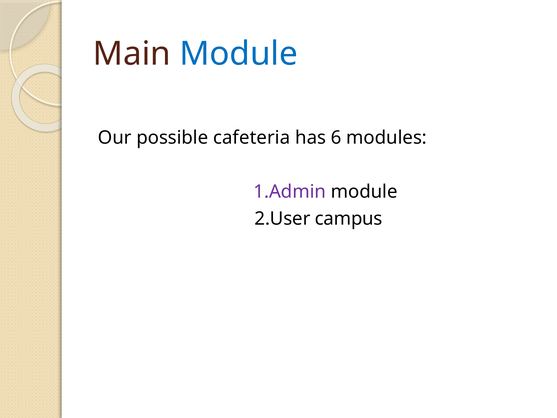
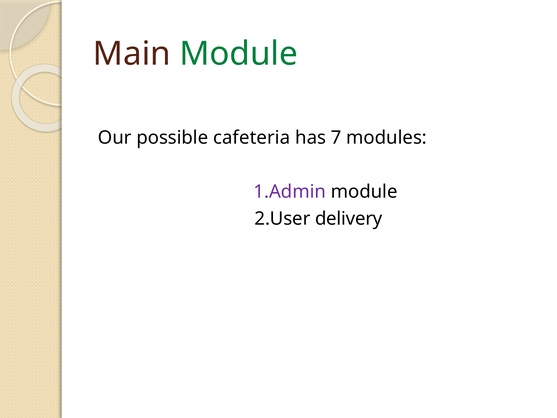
Module at (239, 54) colour: blue -> green
6: 6 -> 7
campus: campus -> delivery
